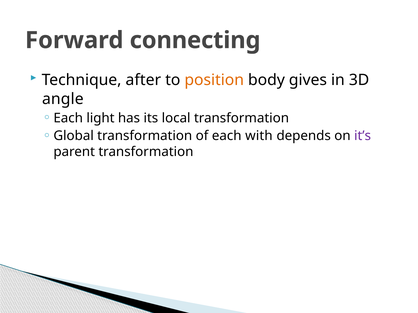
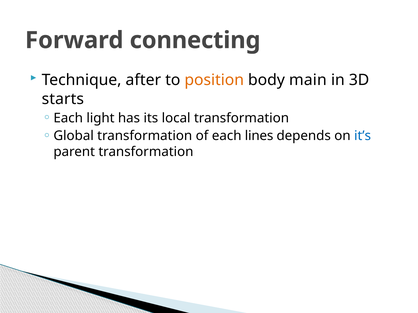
gives: gives -> main
angle: angle -> starts
with: with -> lines
it’s colour: purple -> blue
